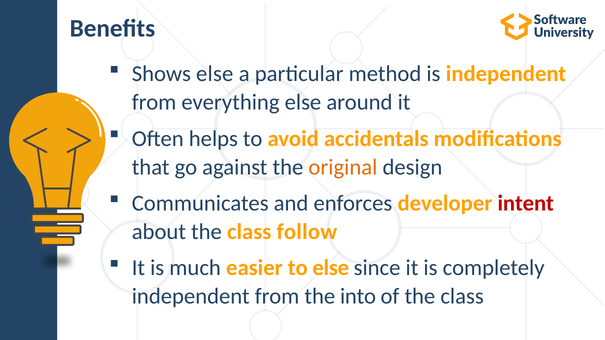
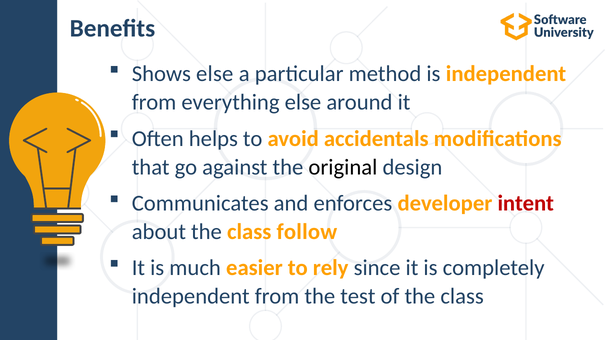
original colour: orange -> black
to else: else -> rely
into: into -> test
